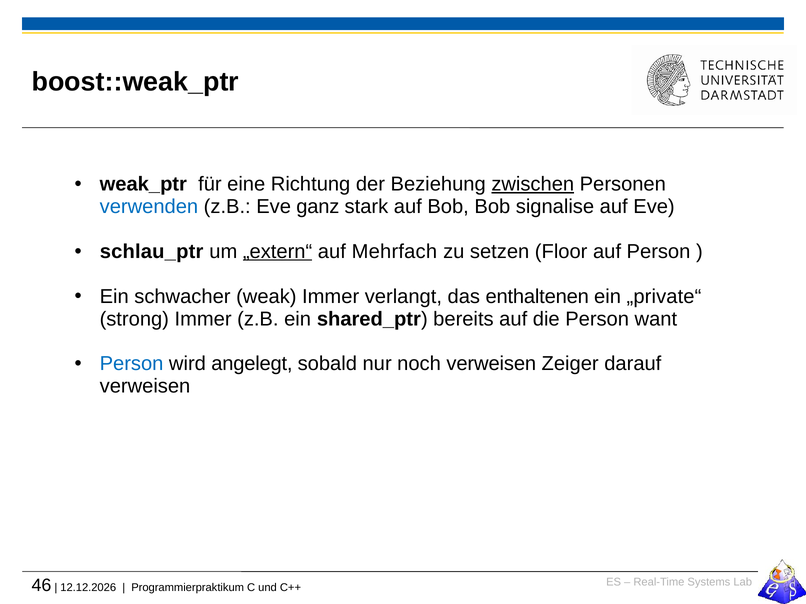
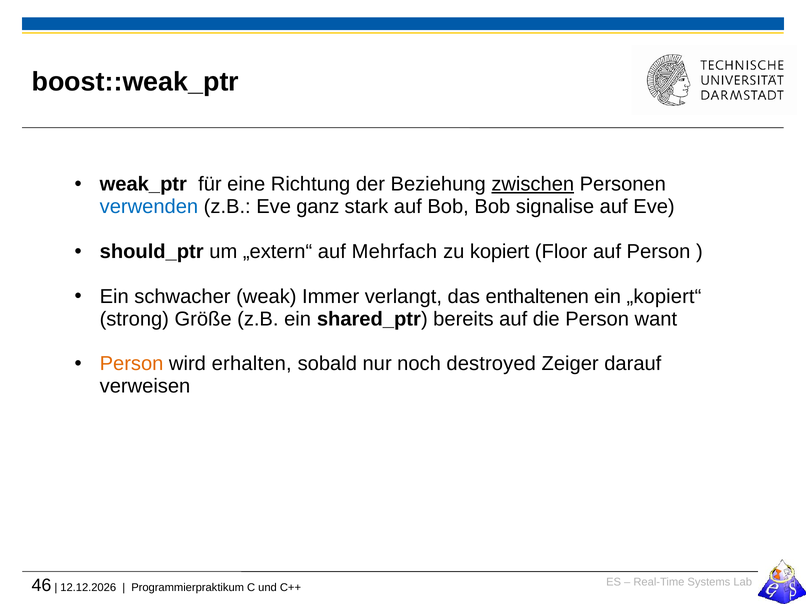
schlau_ptr: schlau_ptr -> should_ptr
„extern“ underline: present -> none
setzen: setzen -> kopiert
„private“: „private“ -> „kopiert“
strong Immer: Immer -> Größe
Person at (132, 364) colour: blue -> orange
angelegt: angelegt -> erhalten
noch verweisen: verweisen -> destroyed
